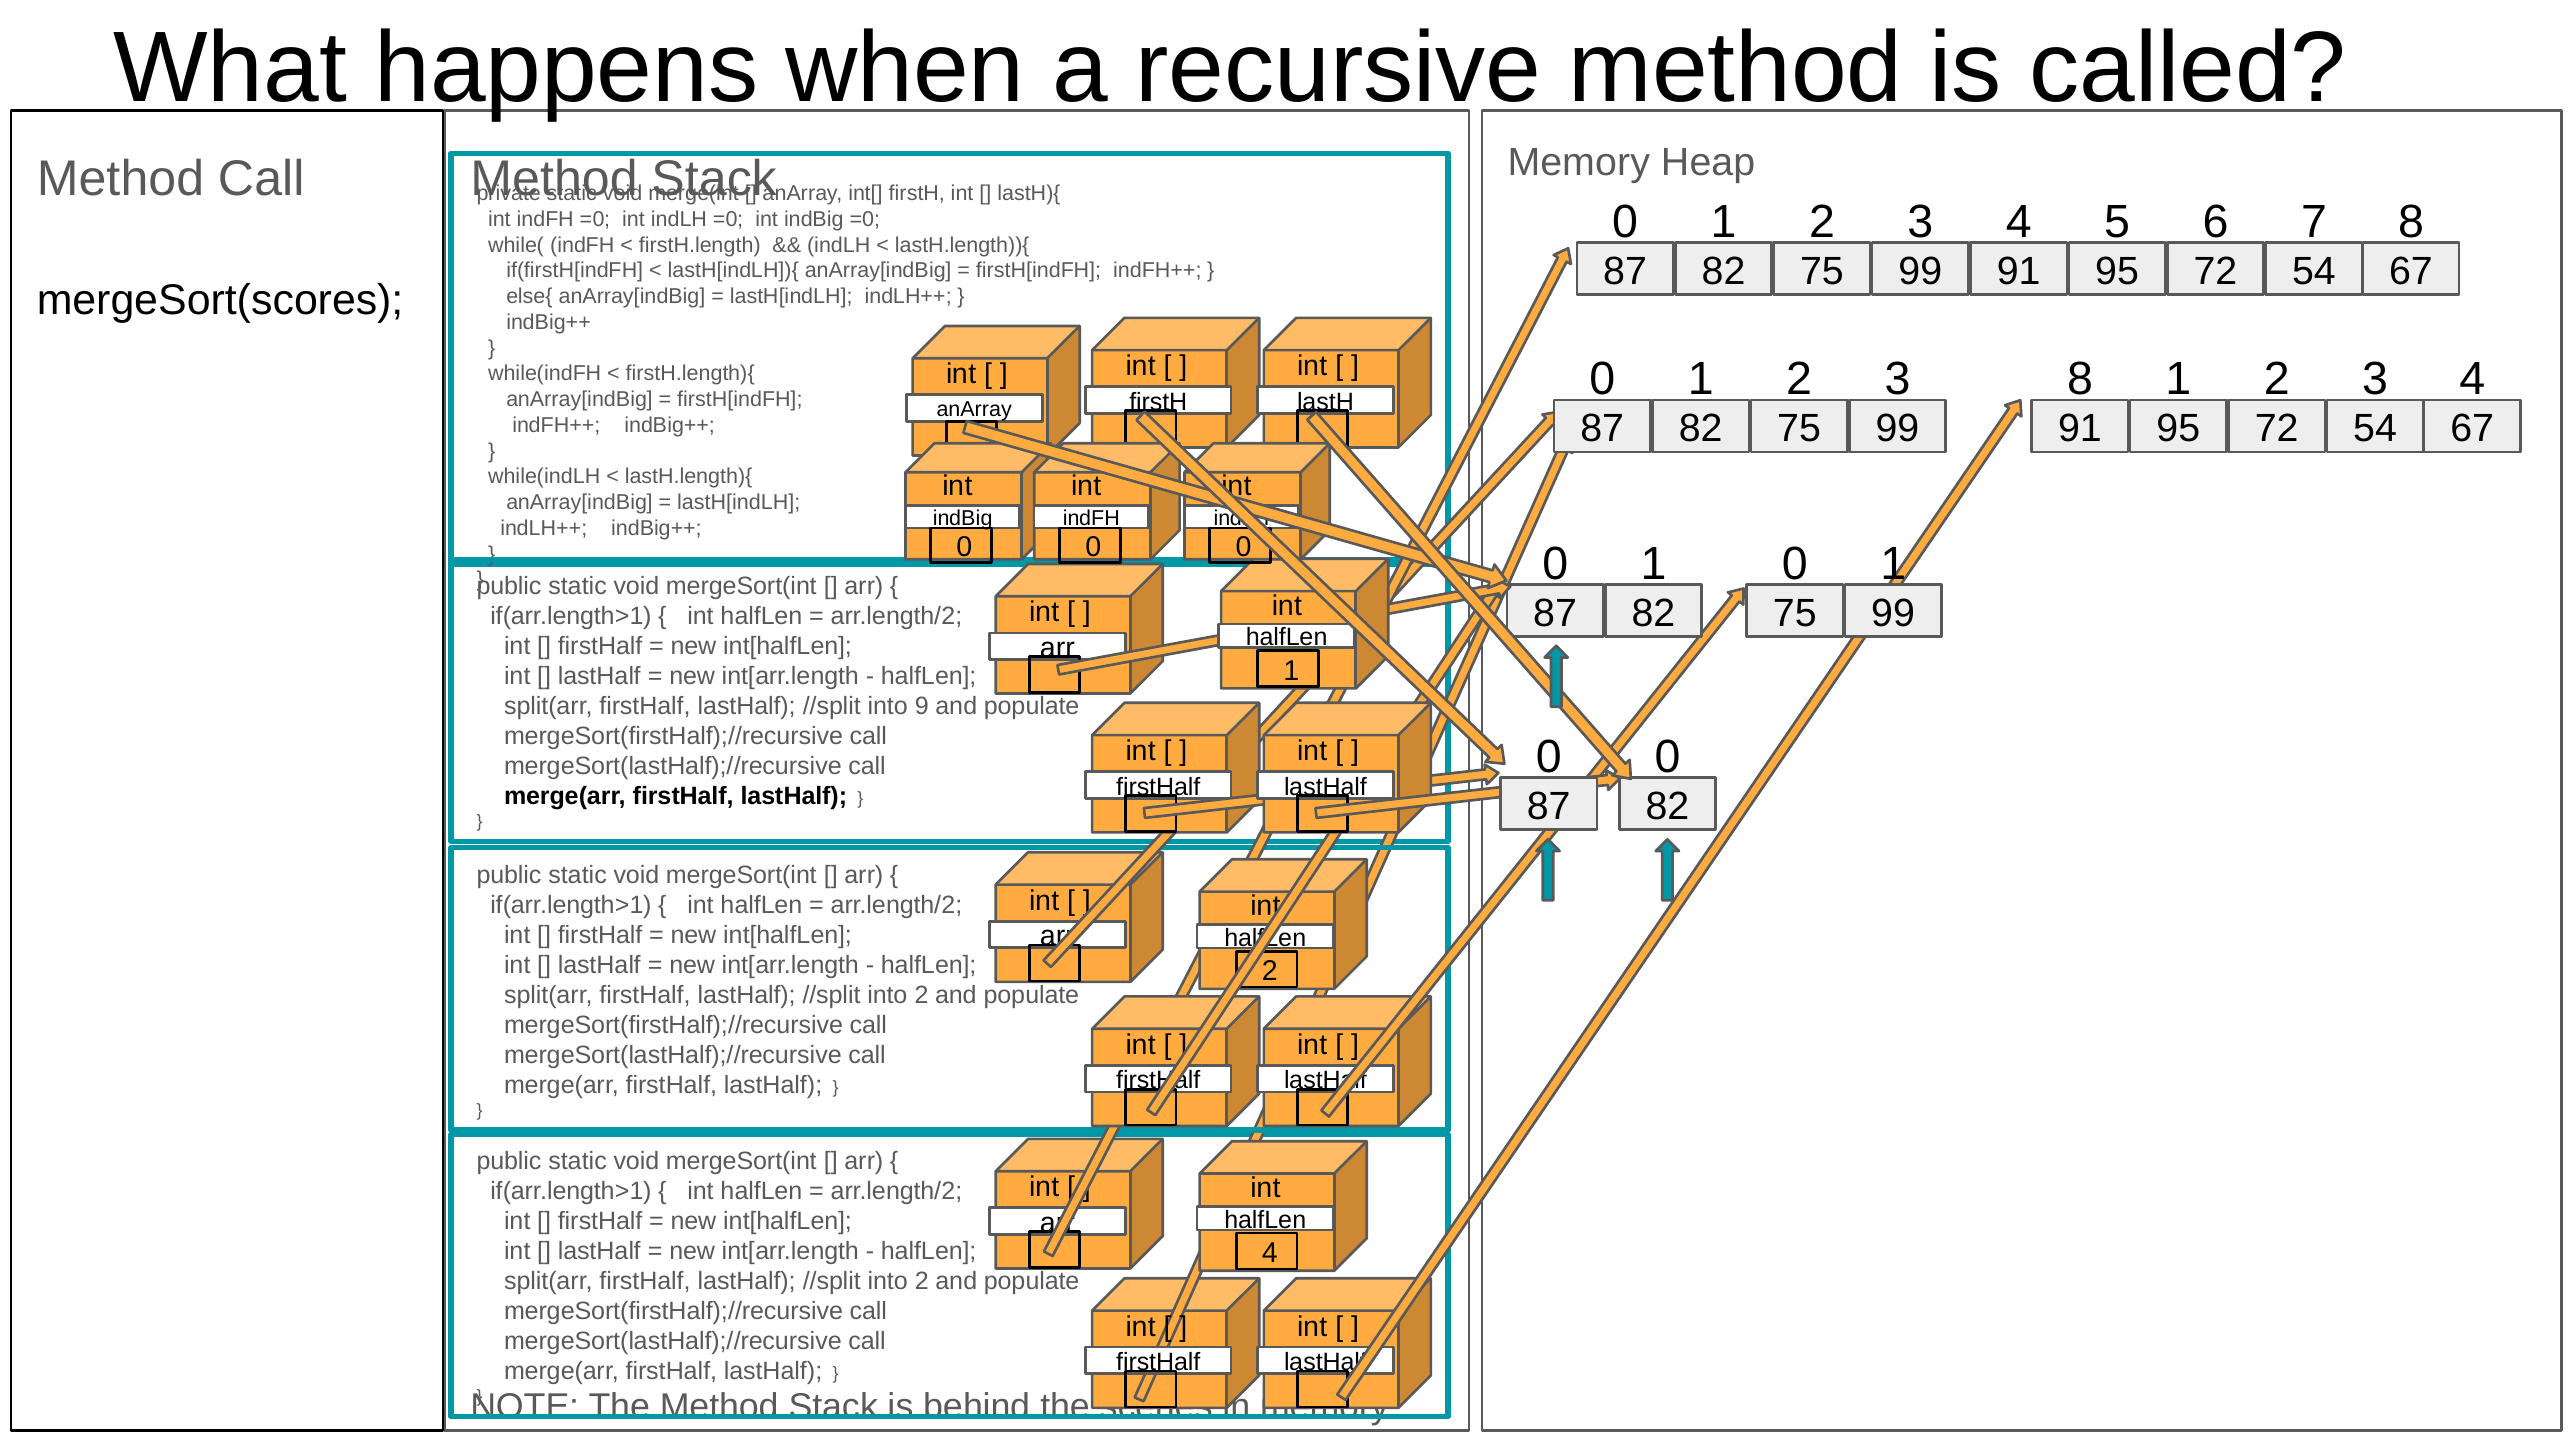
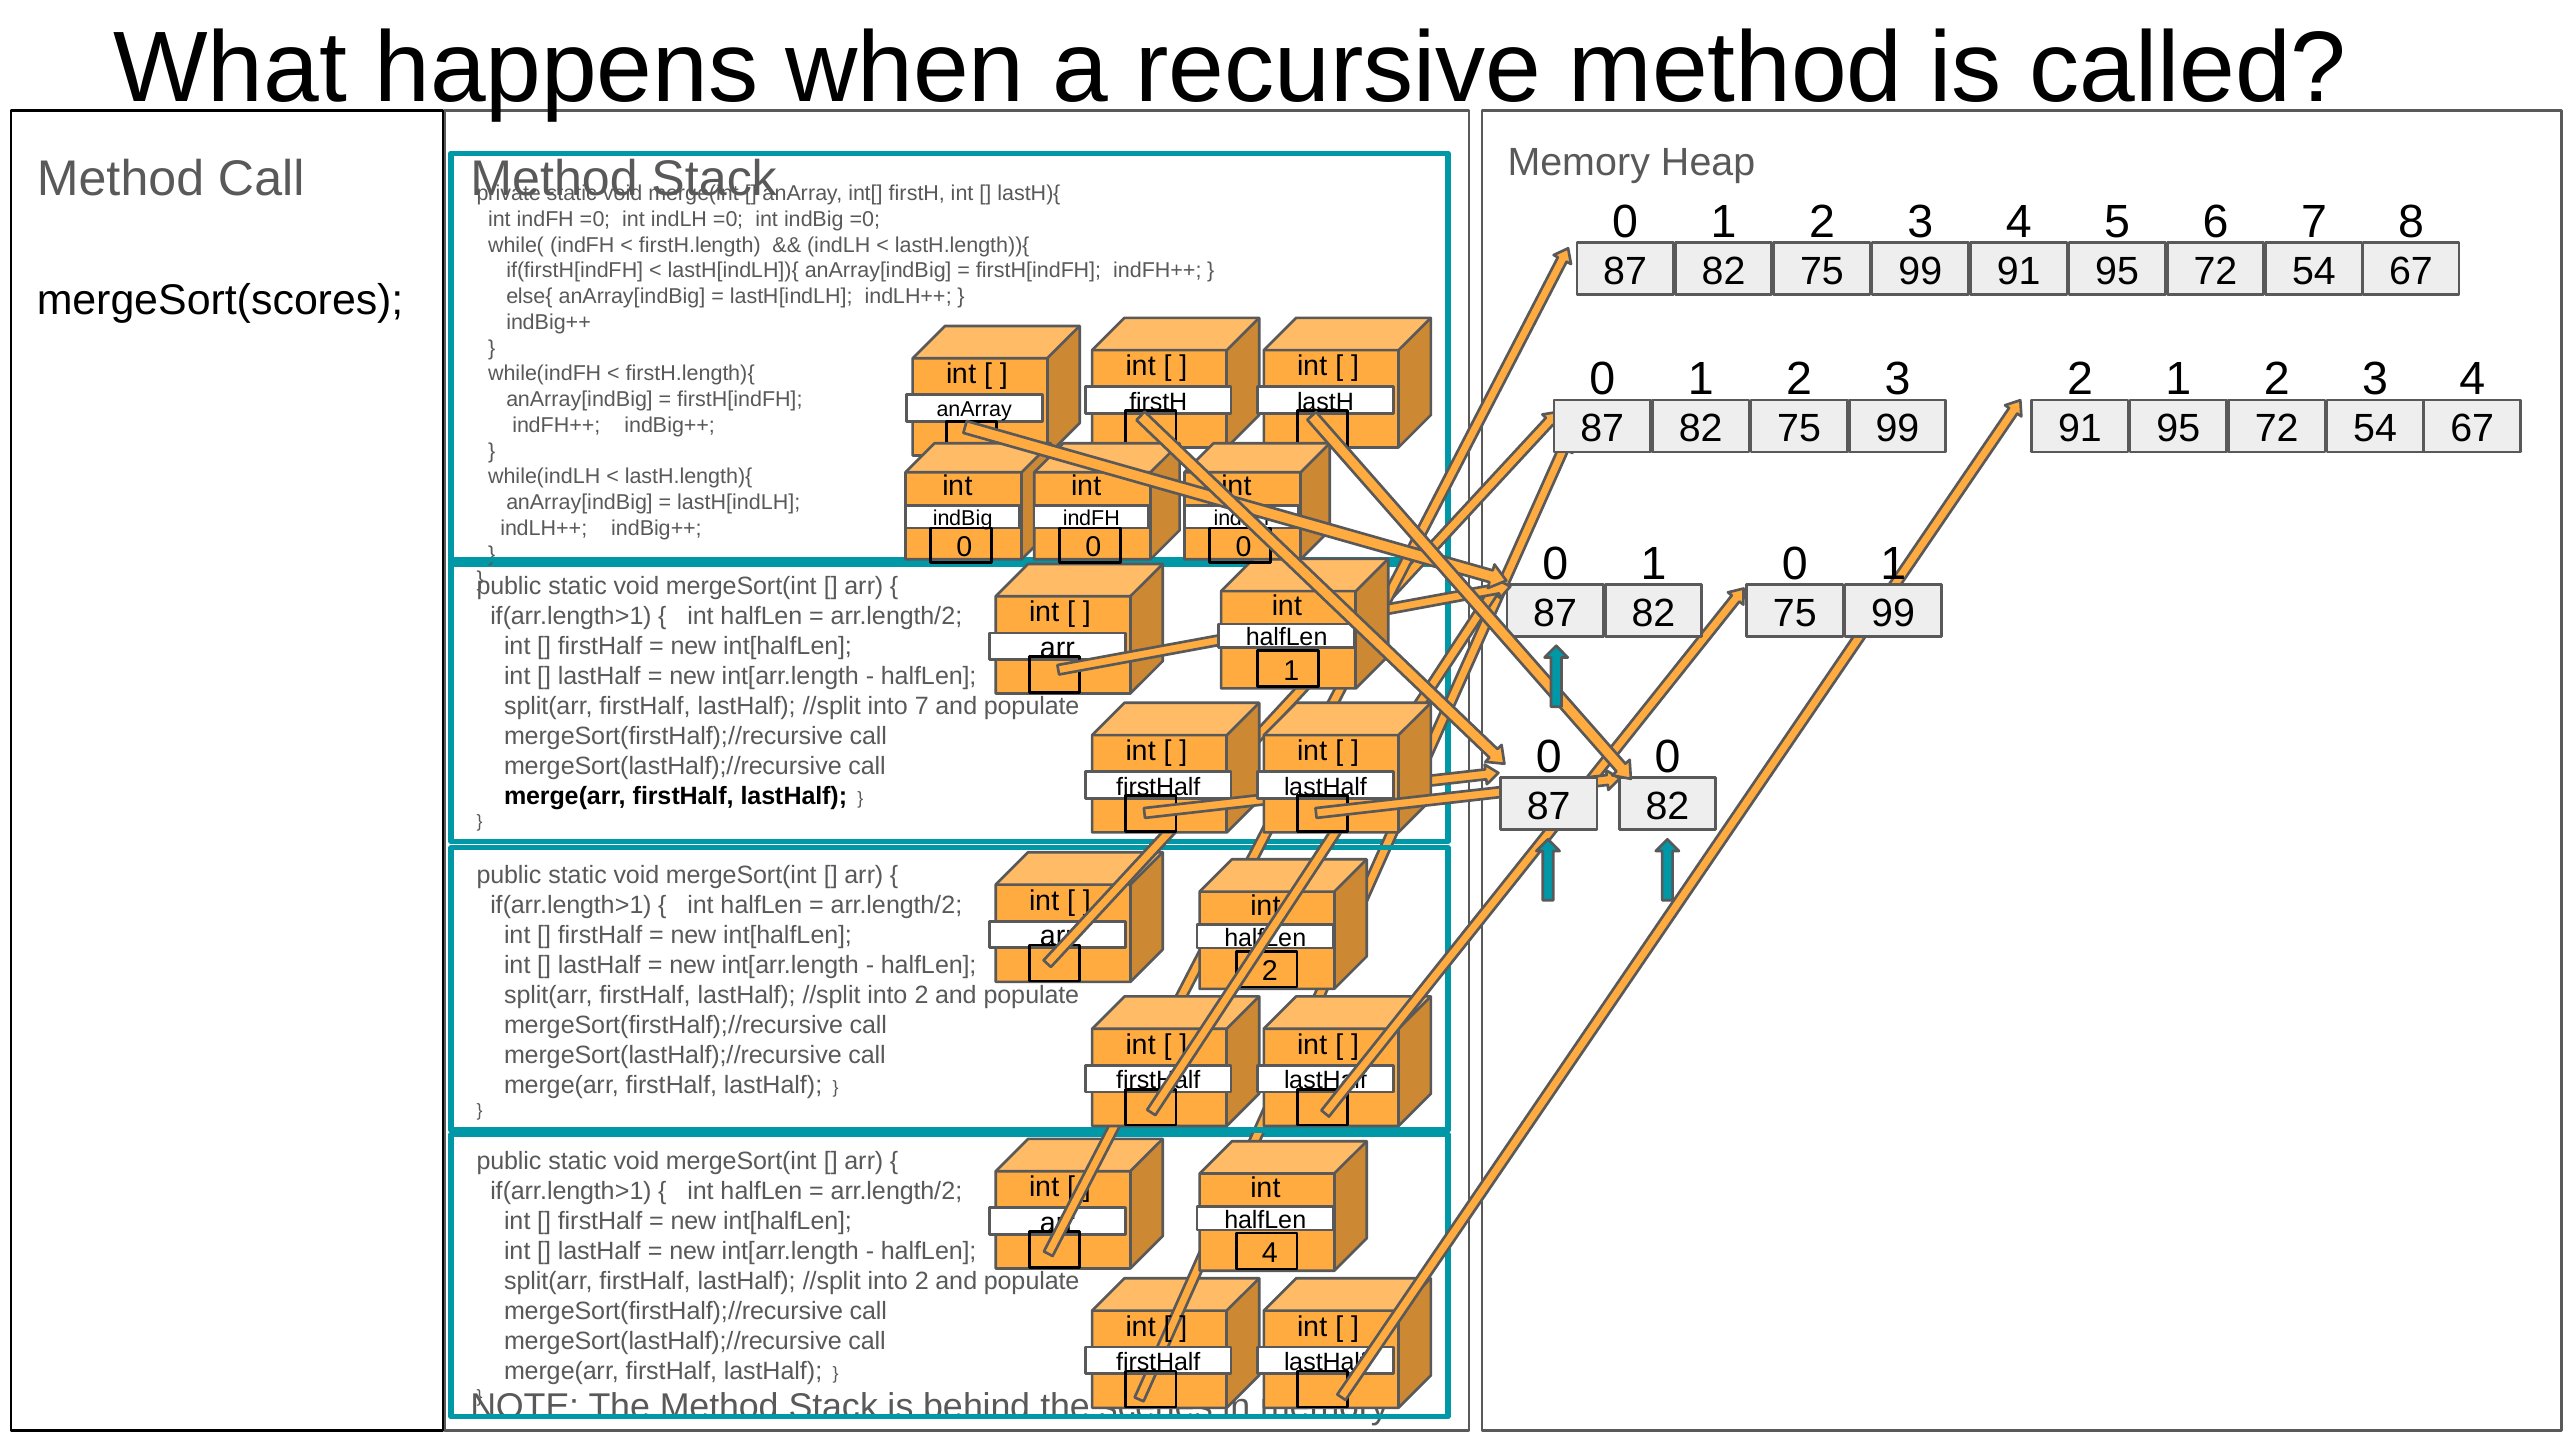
3 8: 8 -> 2
into 9: 9 -> 7
